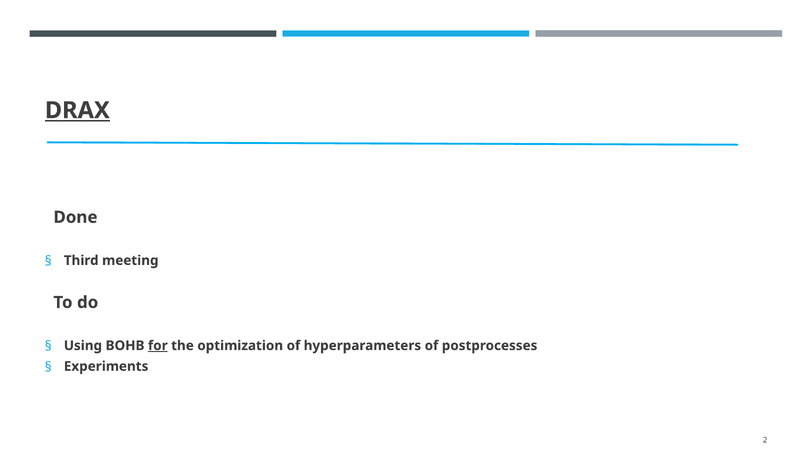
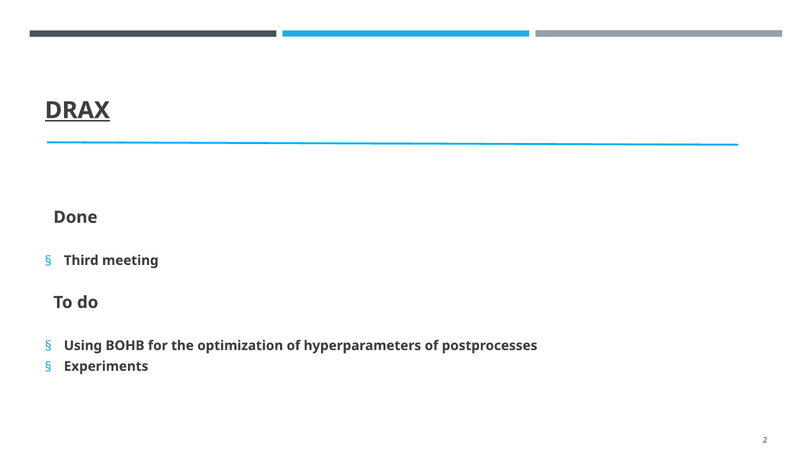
for underline: present -> none
